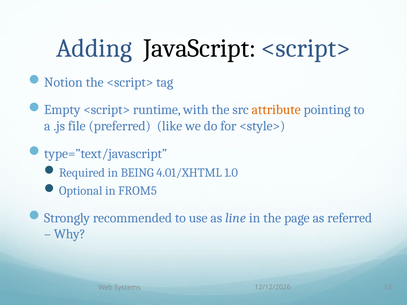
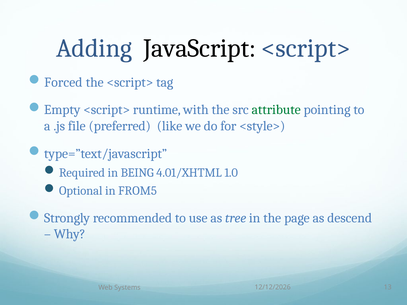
Notion: Notion -> Forced
attribute colour: orange -> green
line: line -> tree
referred: referred -> descend
